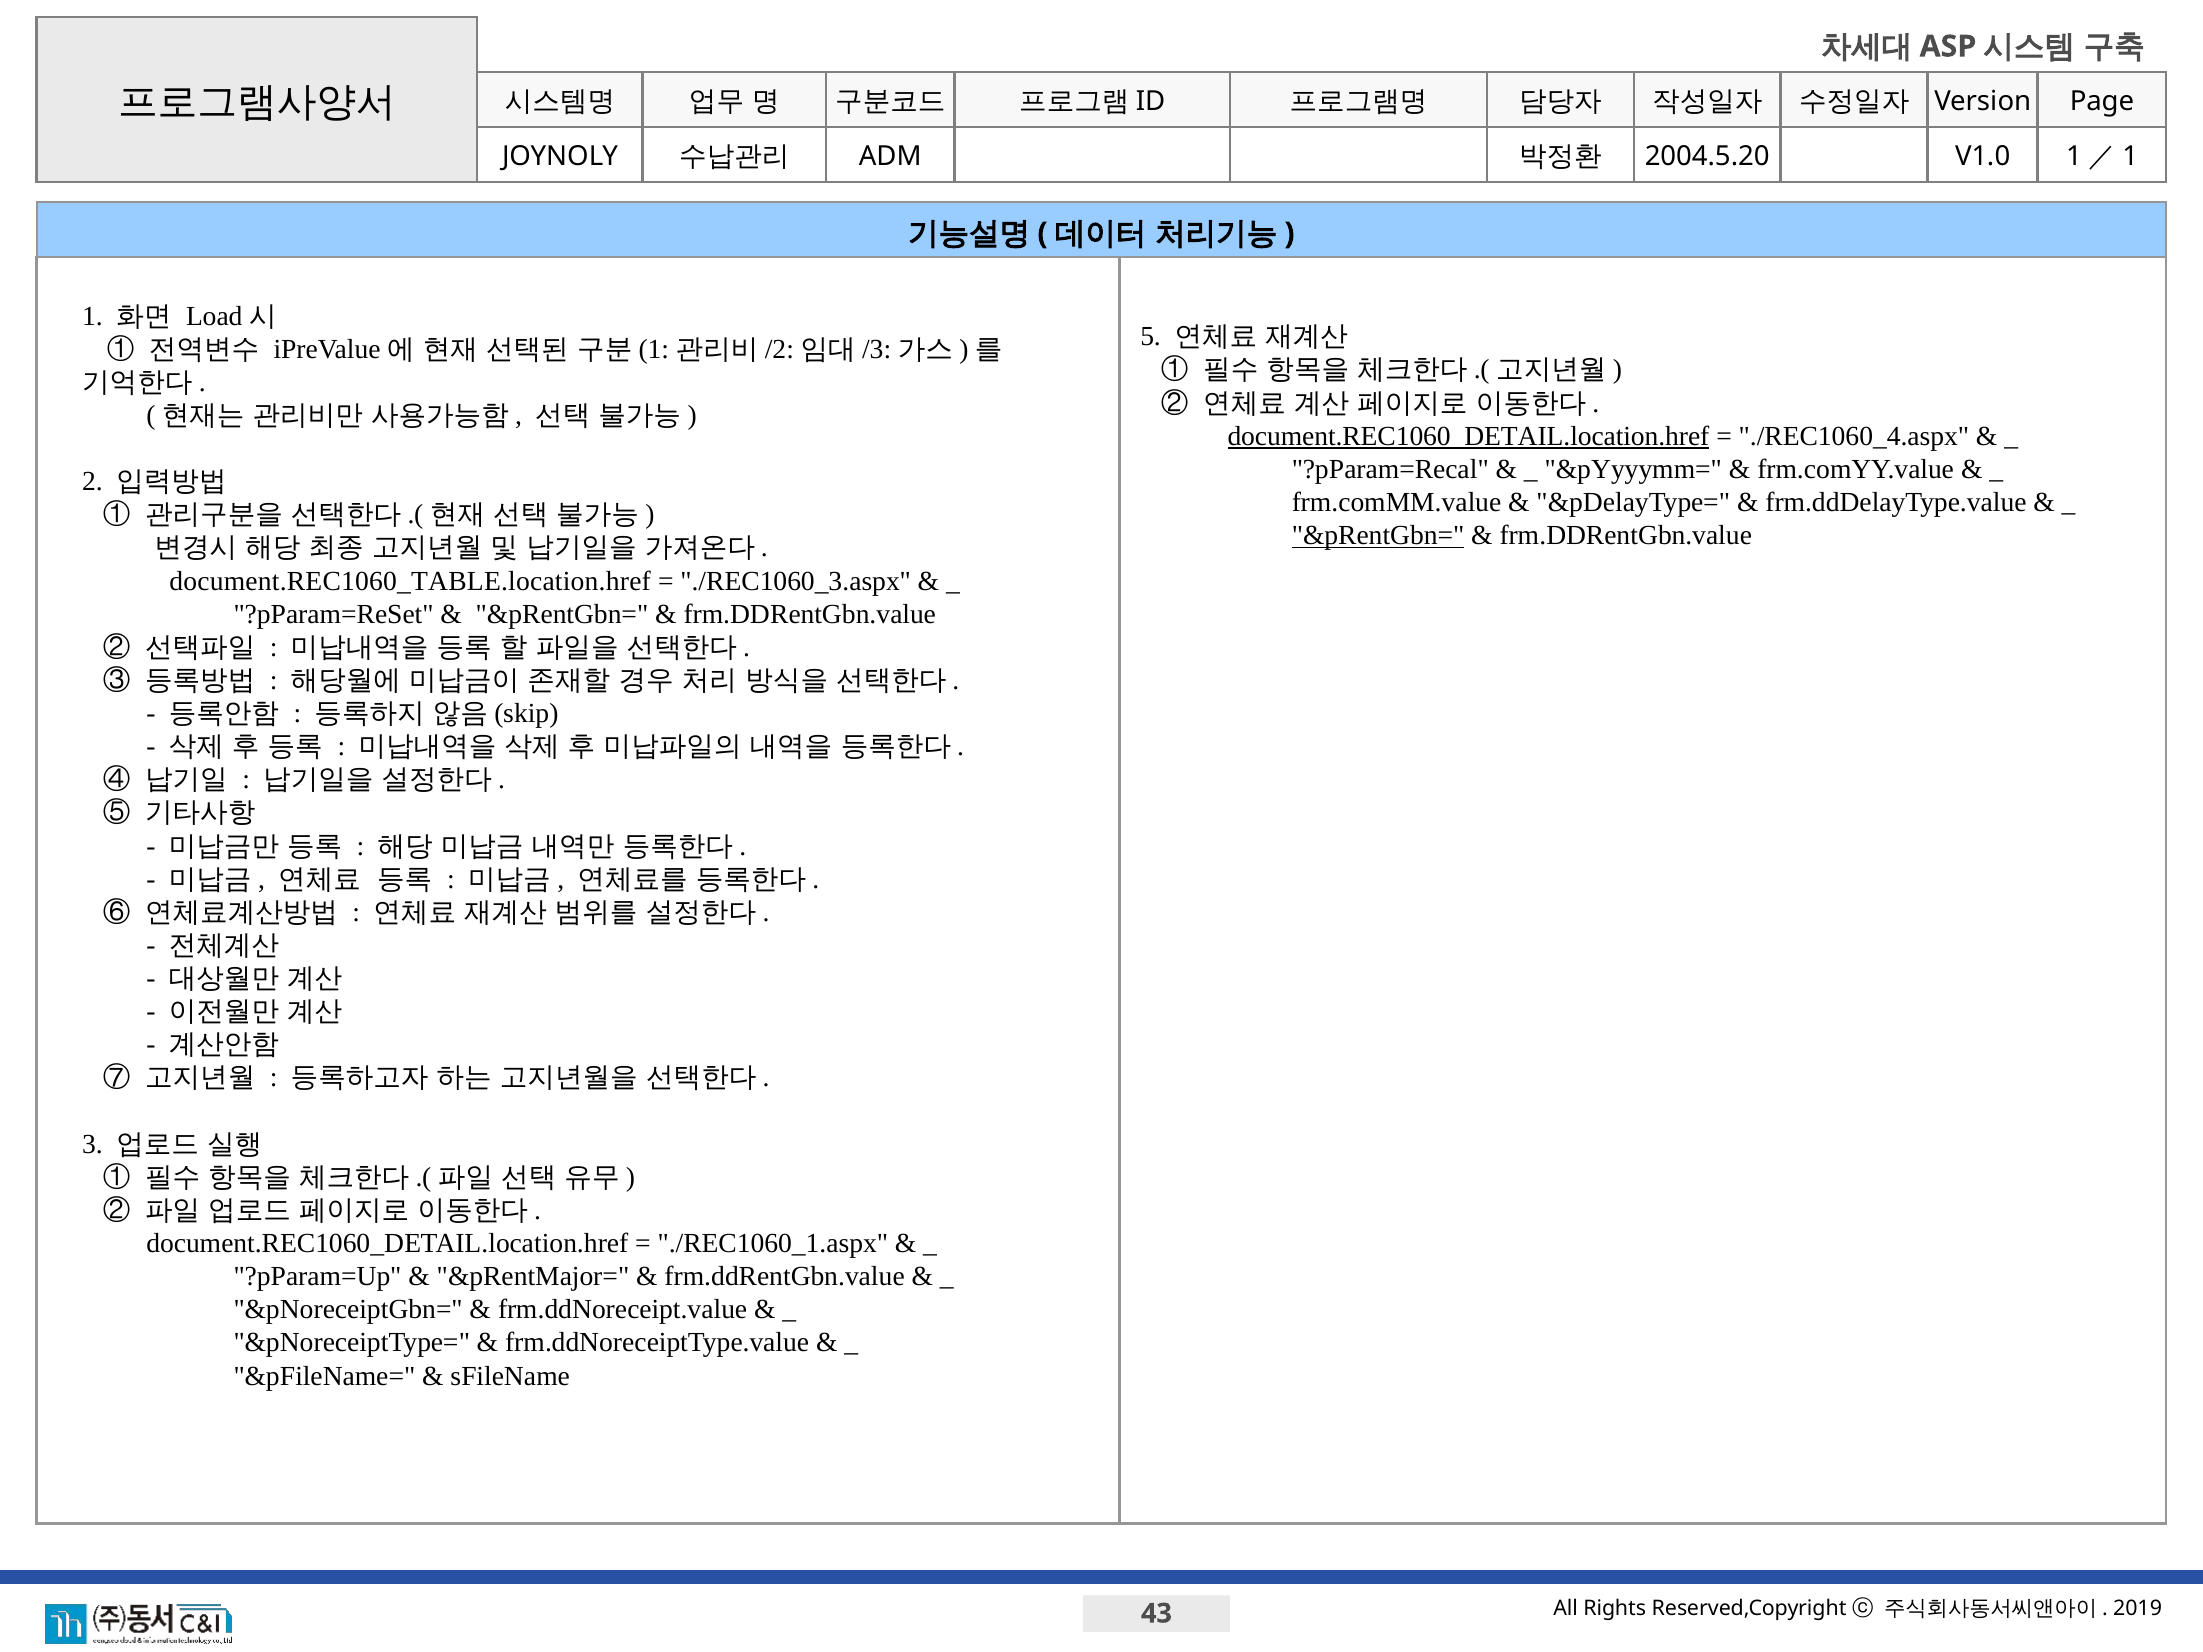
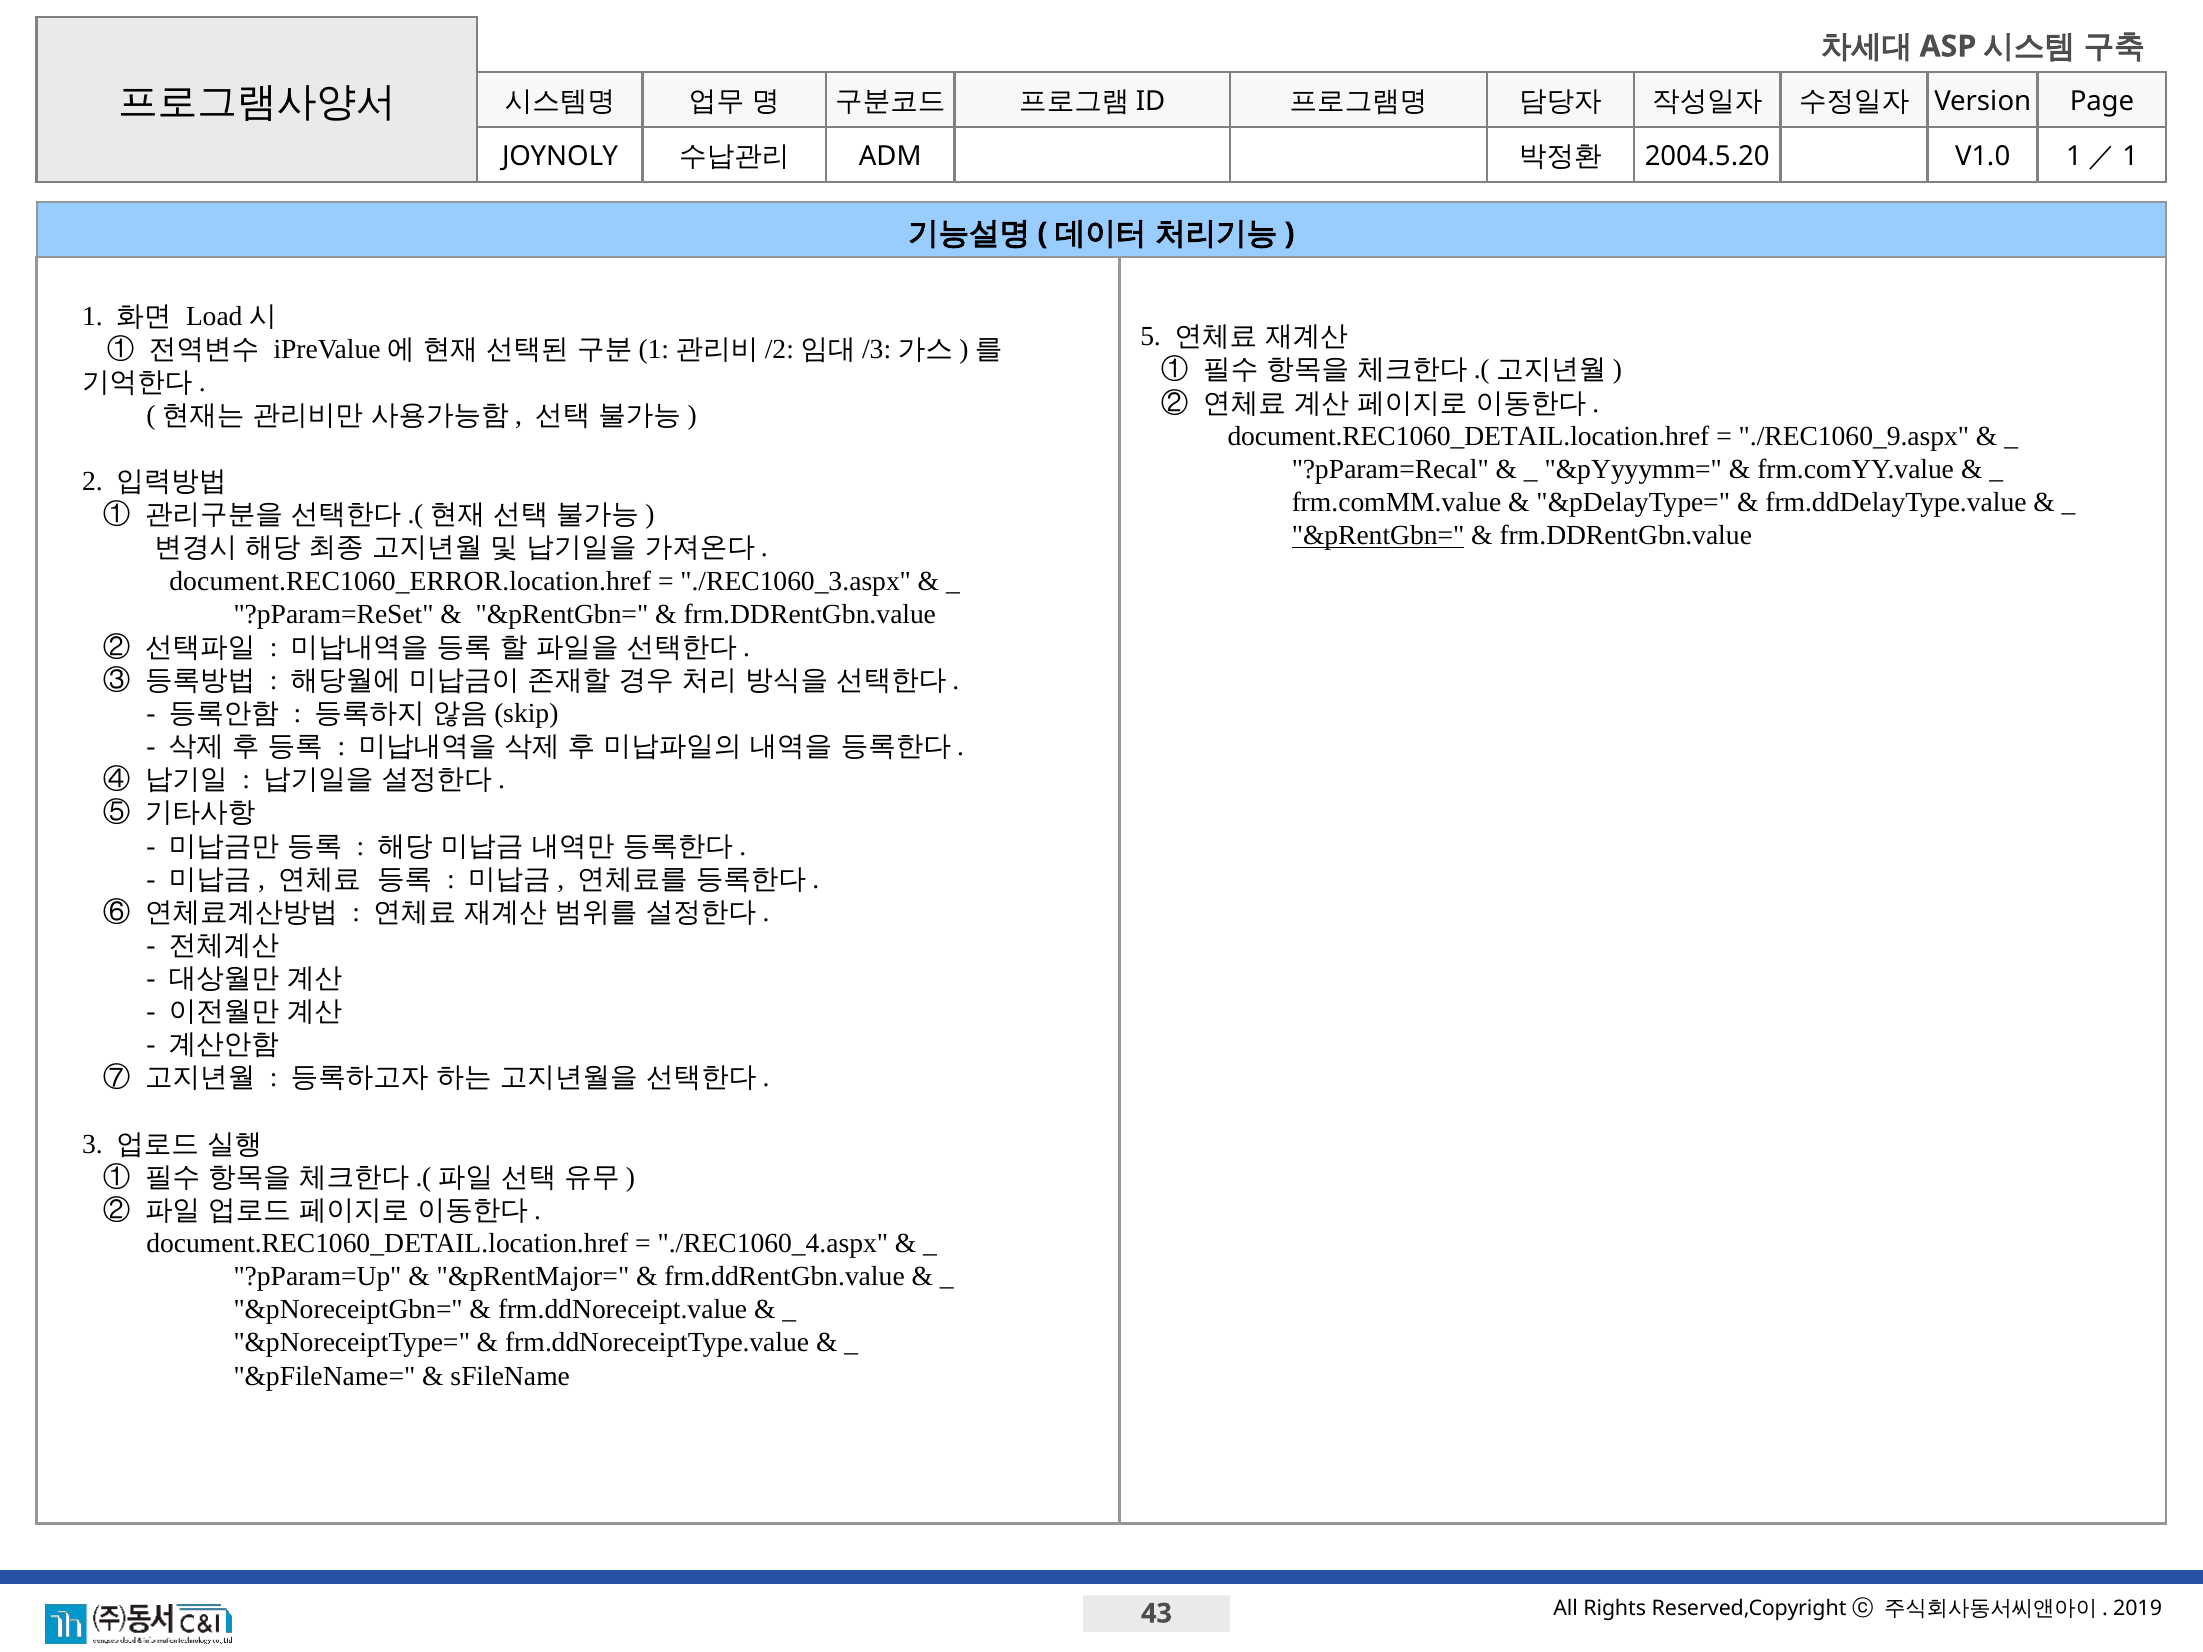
document.REC1060_DETAIL.location.href at (1468, 436) underline: present -> none
./REC1060_4.aspx: ./REC1060_4.aspx -> ./REC1060_9.aspx
document.REC1060_TABLE.location.href: document.REC1060_TABLE.location.href -> document.REC1060_ERROR.location.href
./REC1060_1.aspx: ./REC1060_1.aspx -> ./REC1060_4.aspx
